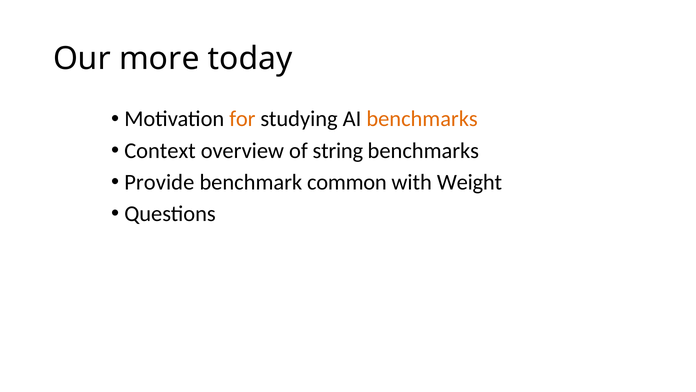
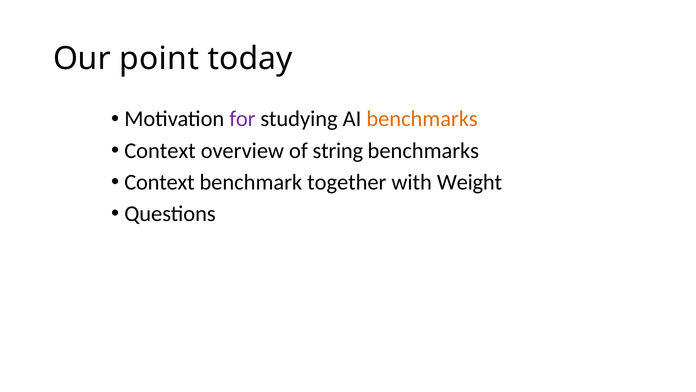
more: more -> point
for colour: orange -> purple
Provide at (159, 182): Provide -> Context
common: common -> together
